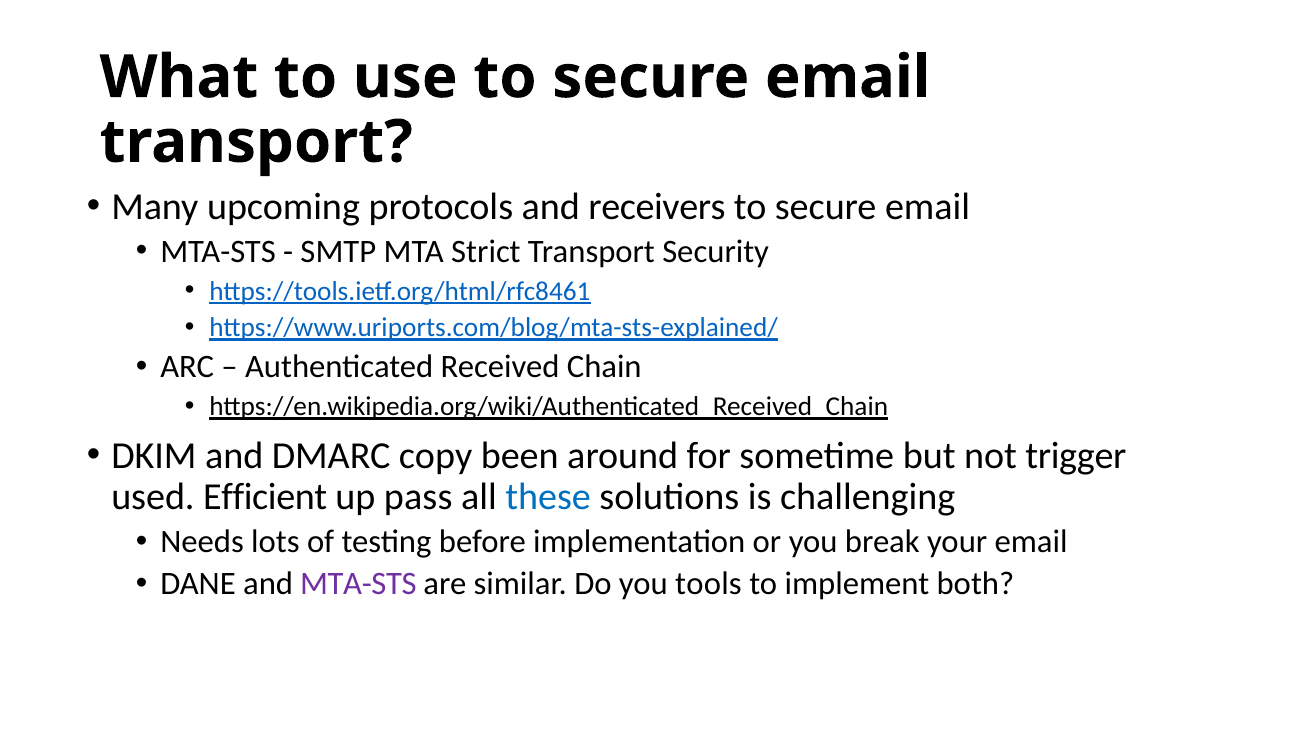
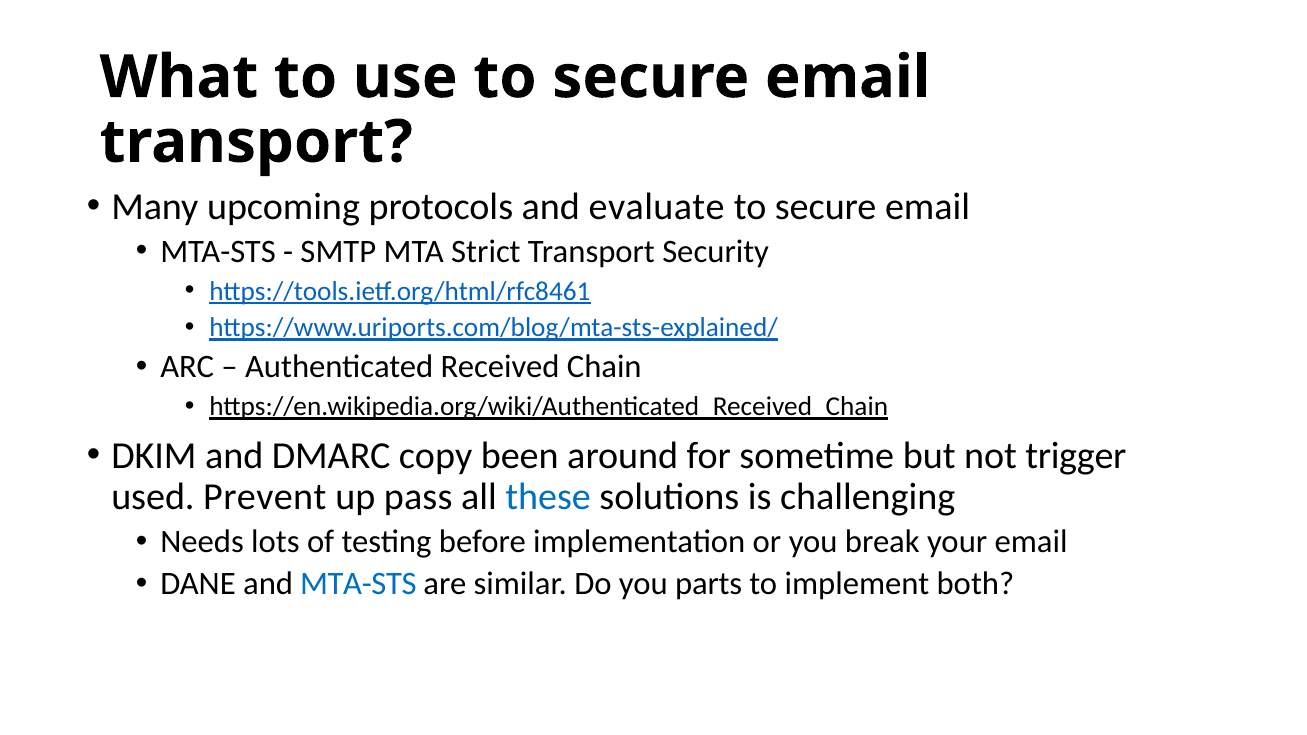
receivers: receivers -> evaluate
Efficient: Efficient -> Prevent
MTA-STS at (358, 584) colour: purple -> blue
tools: tools -> parts
